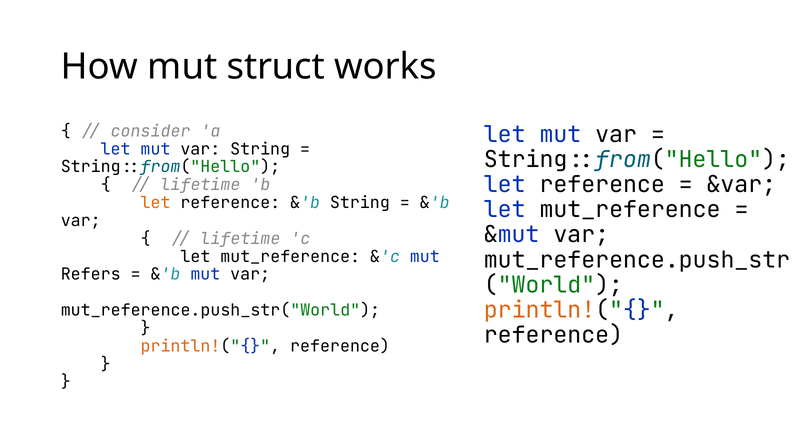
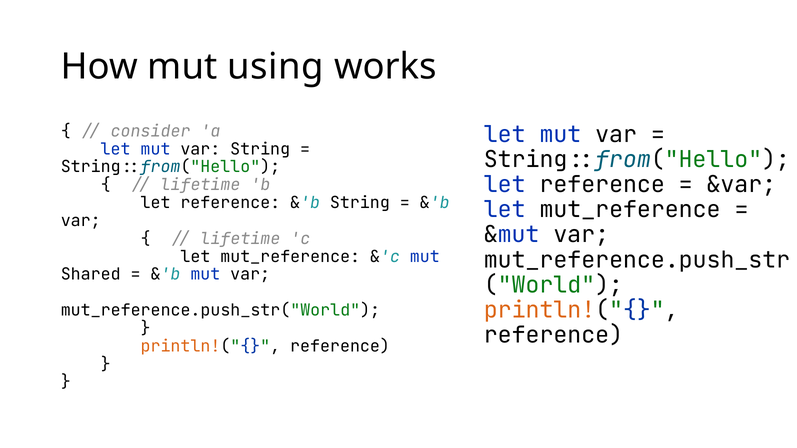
struct: struct -> using
let at (156, 203) colour: orange -> black
Refers: Refers -> Shared
